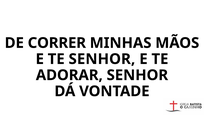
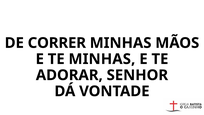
TE SENHOR: SENHOR -> MINHAS
